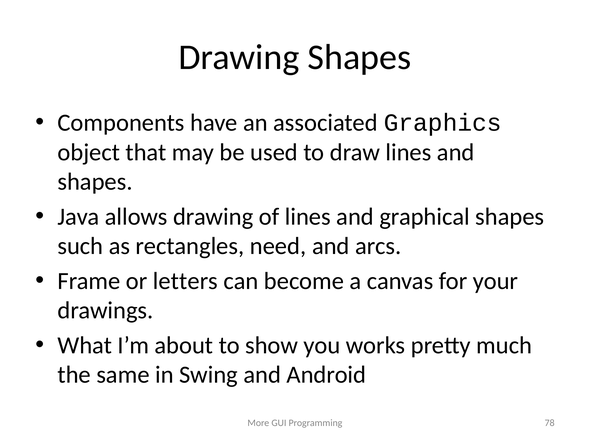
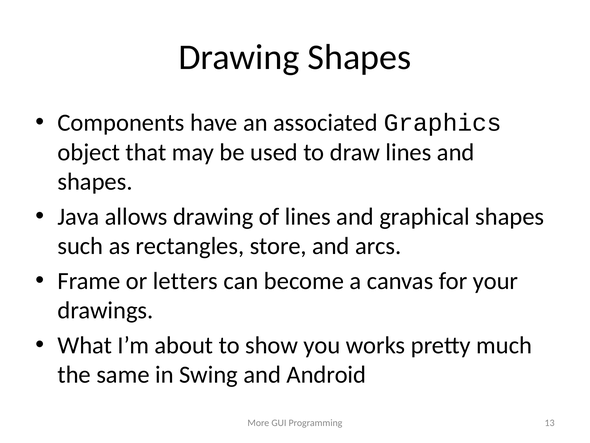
need: need -> store
78: 78 -> 13
